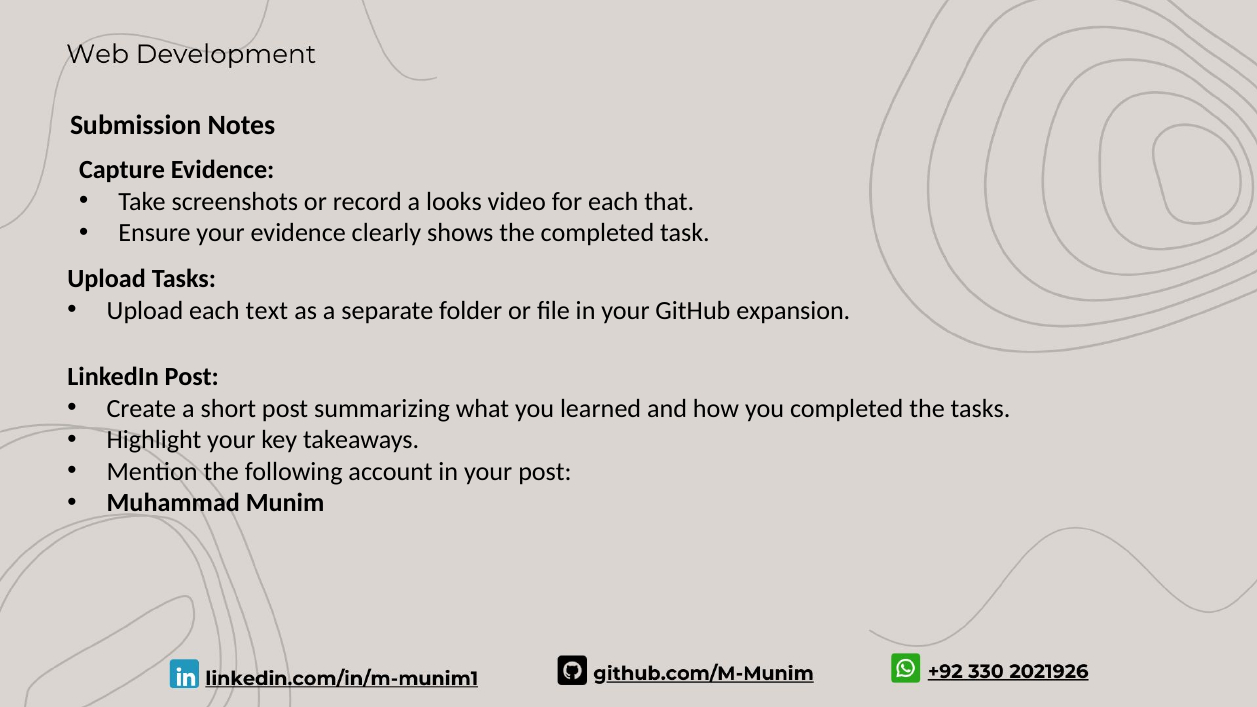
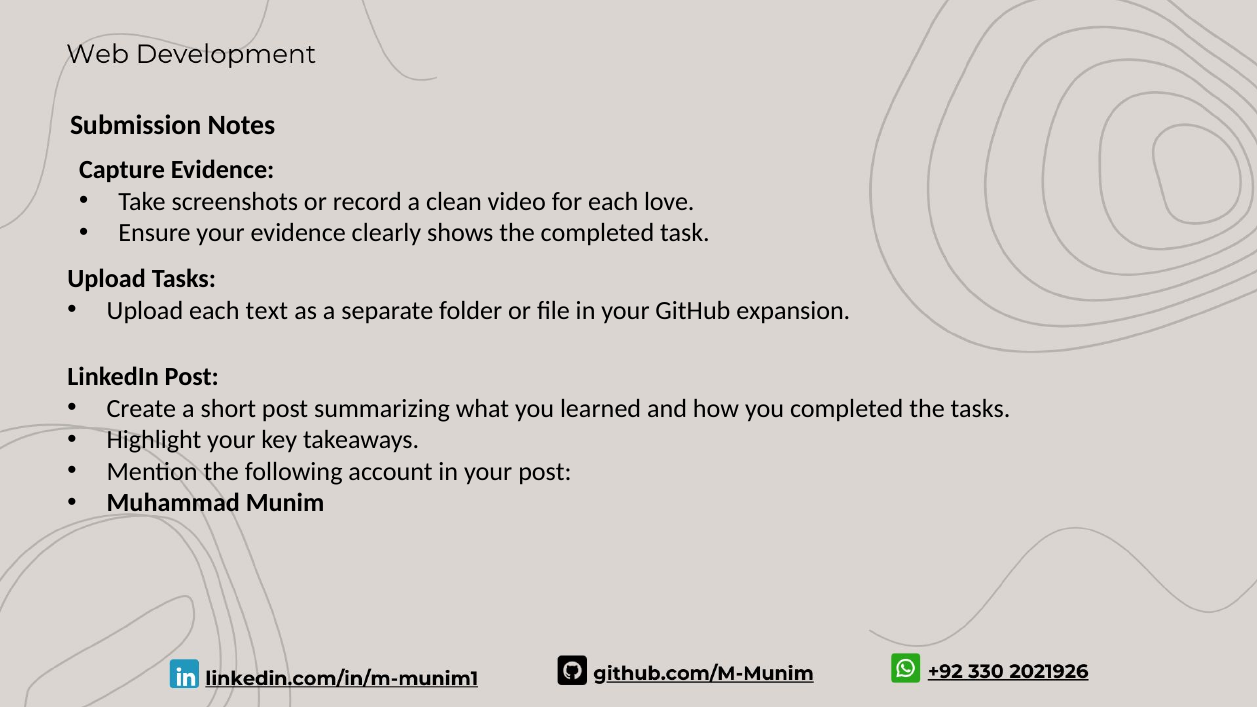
looks: looks -> clean
that: that -> love
